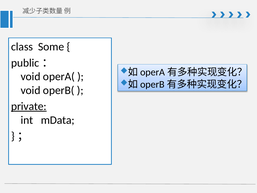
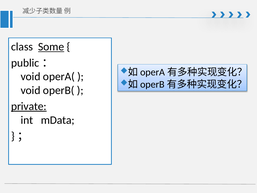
Some underline: none -> present
